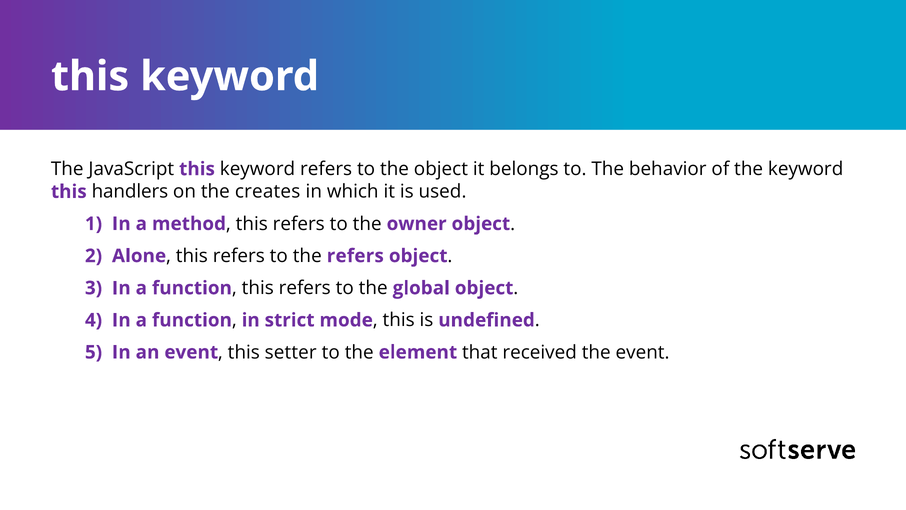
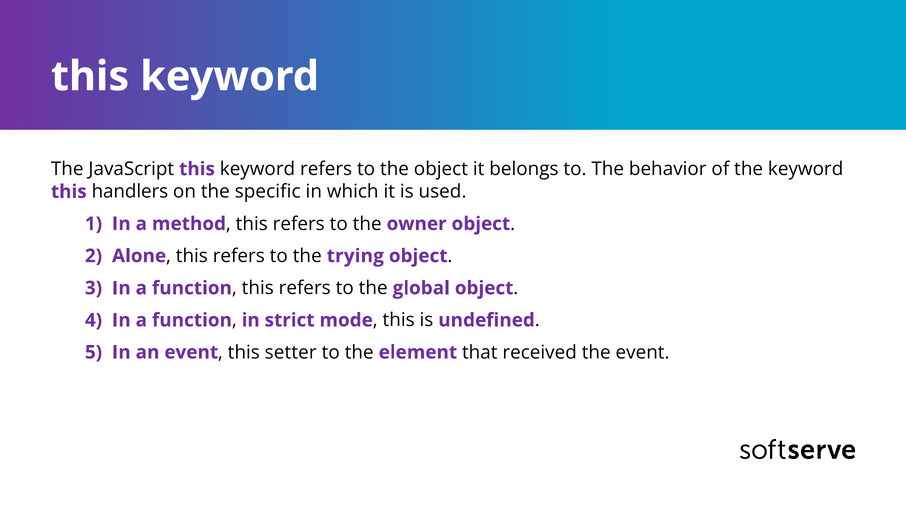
creates: creates -> specific
the refers: refers -> trying
